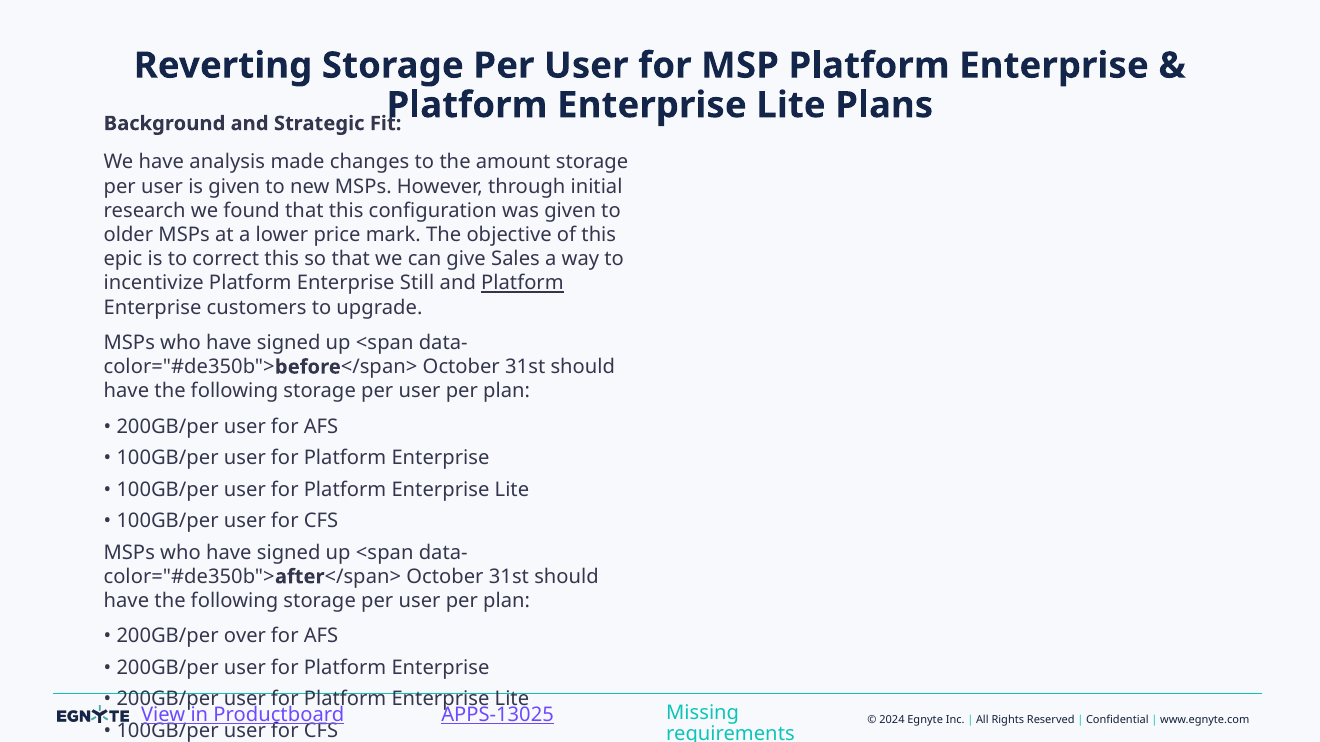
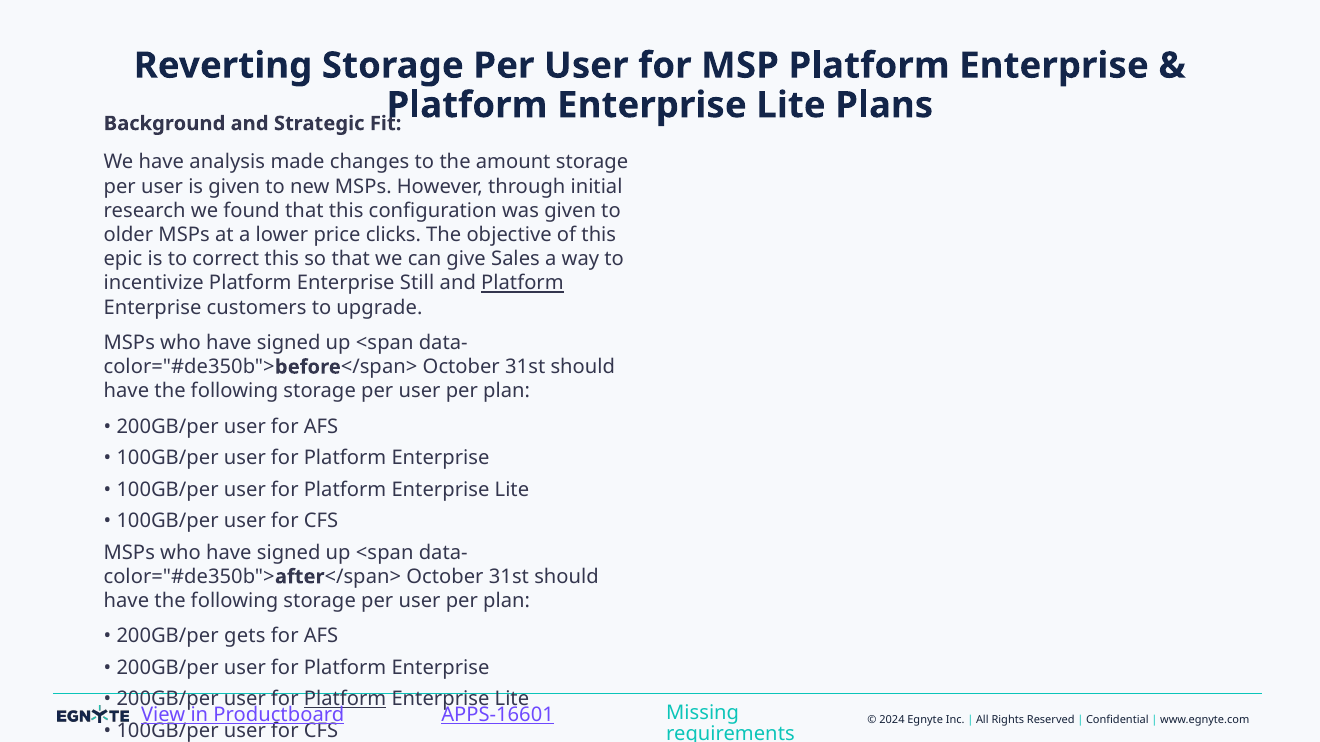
mark: mark -> clicks
over: over -> gets
Platform at (345, 700) underline: none -> present
APPS-13025: APPS-13025 -> APPS-16601
